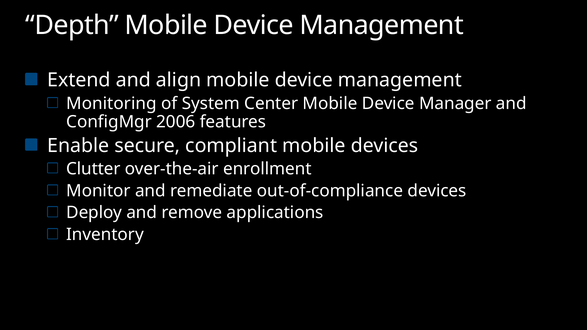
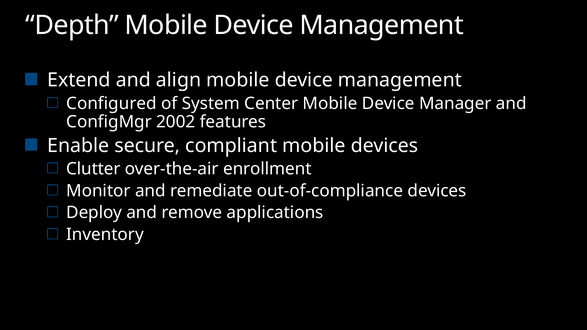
Monitoring: Monitoring -> Configured
2006: 2006 -> 2002
